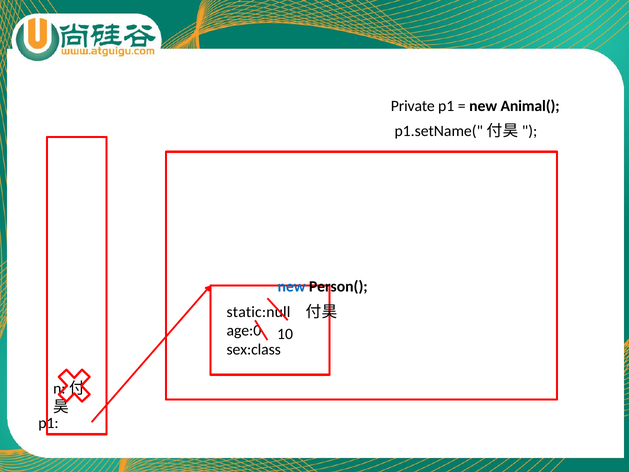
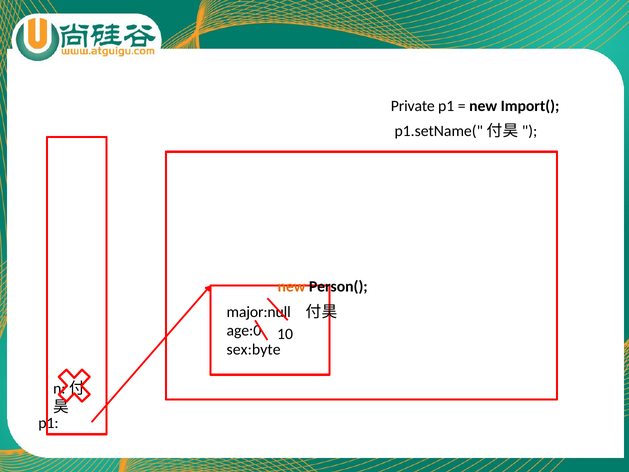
Animal(: Animal( -> Import(
new at (292, 286) colour: blue -> orange
static:null: static:null -> major:null
sex:class: sex:class -> sex:byte
